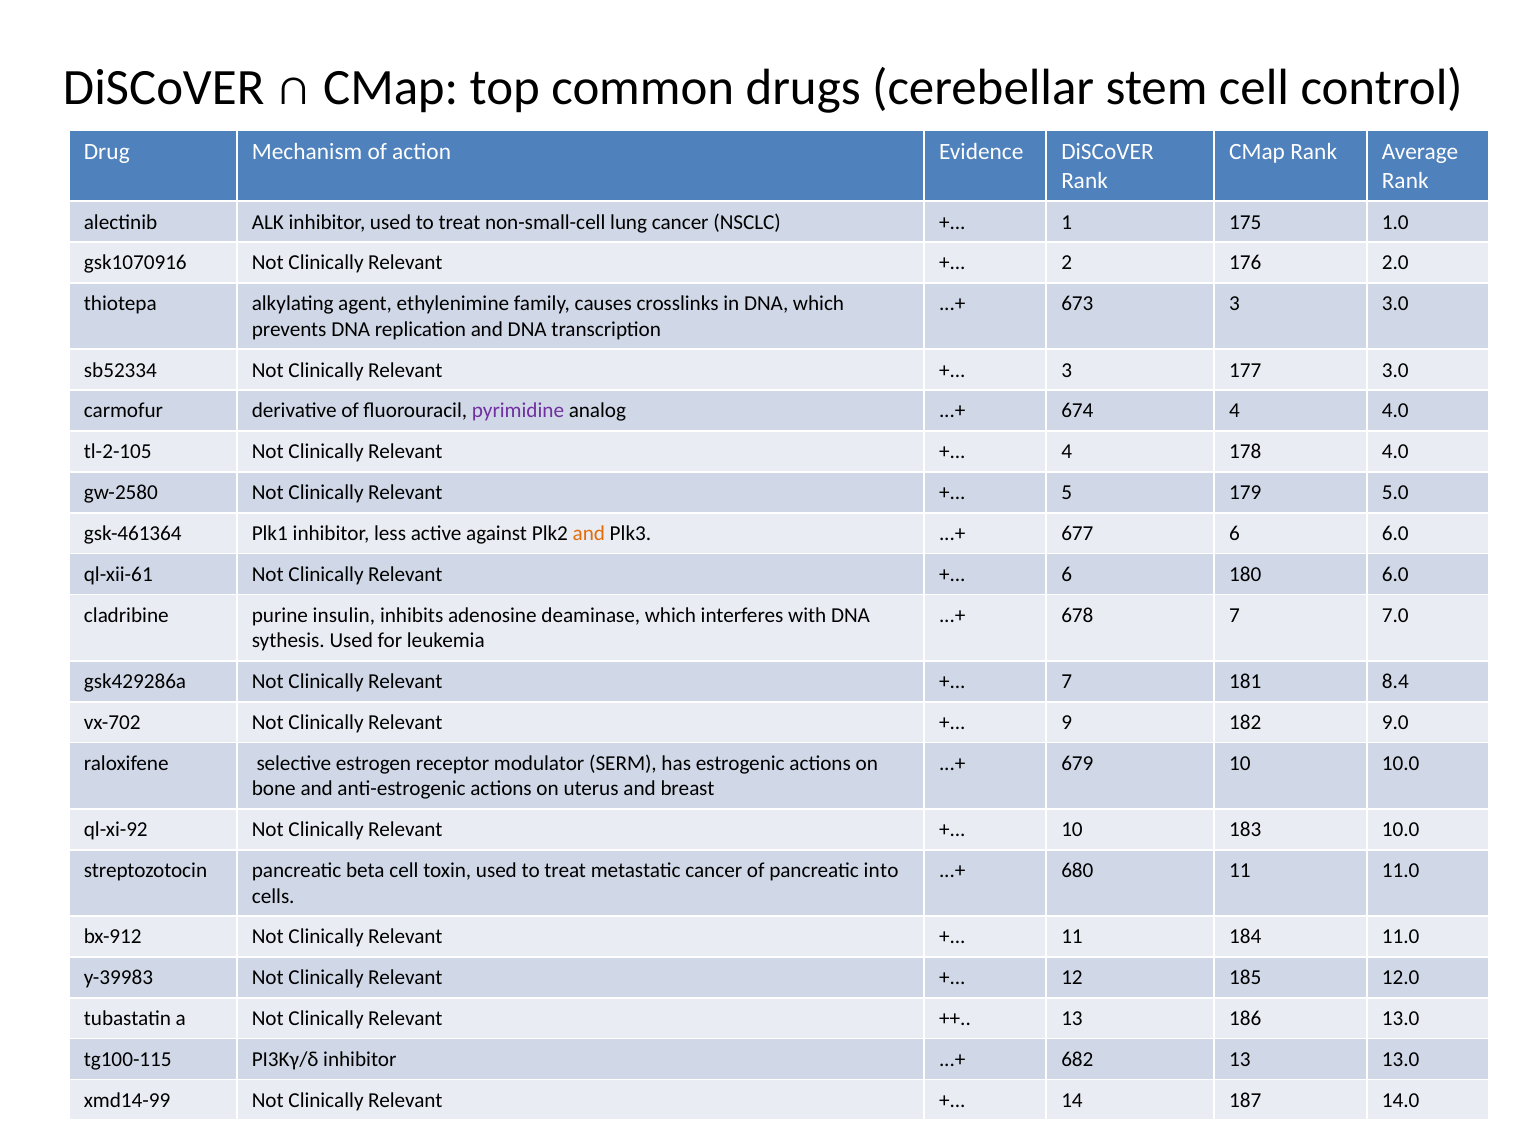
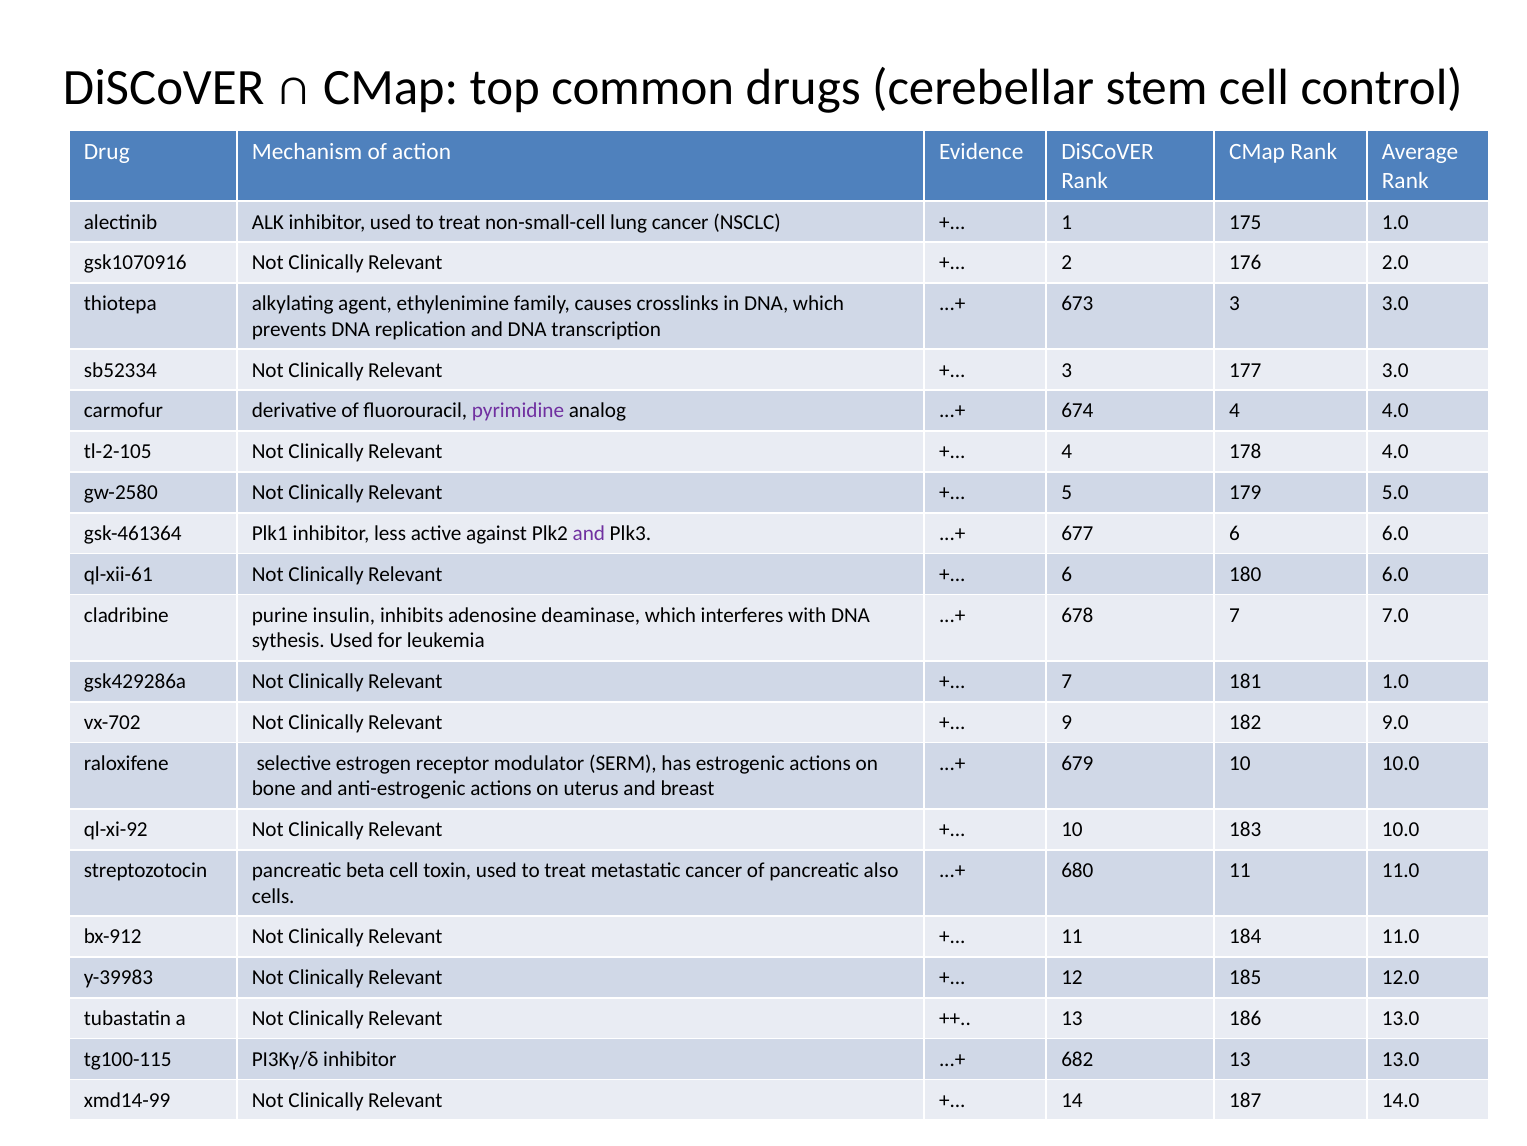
and at (589, 533) colour: orange -> purple
181 8.4: 8.4 -> 1.0
into: into -> also
